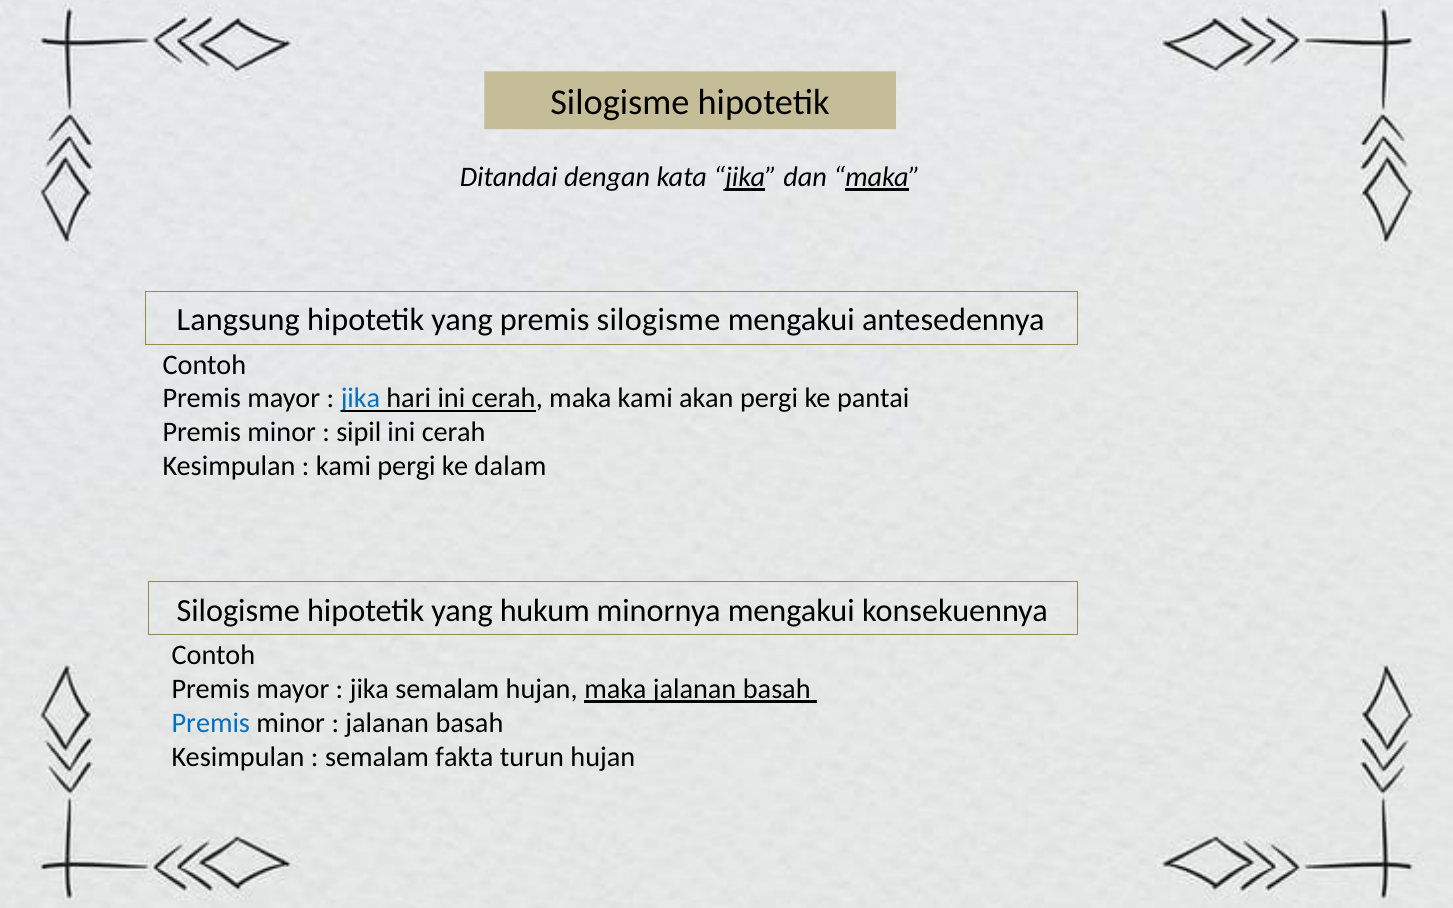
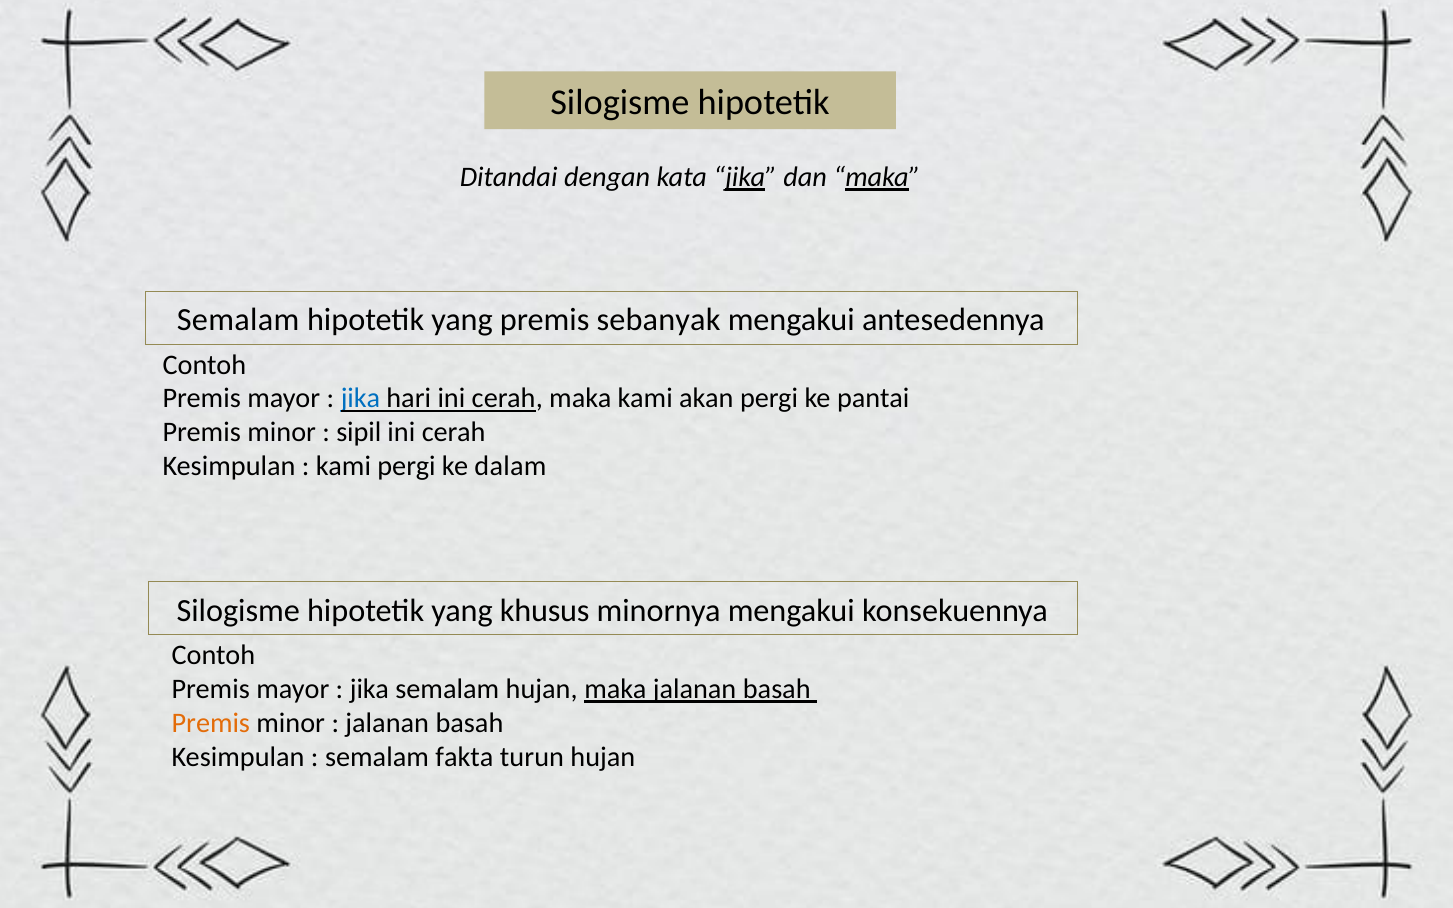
Langsung at (238, 320): Langsung -> Semalam
premis silogisme: silogisme -> sebanyak
hukum: hukum -> khusus
Premis at (211, 723) colour: blue -> orange
